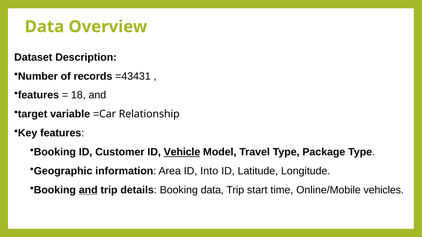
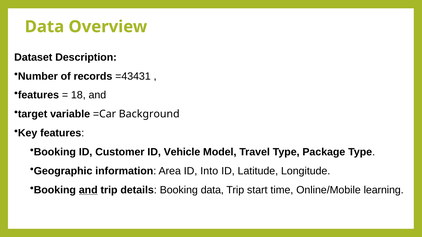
Relationship: Relationship -> Background
Vehicle underline: present -> none
vehicles: vehicles -> learning
